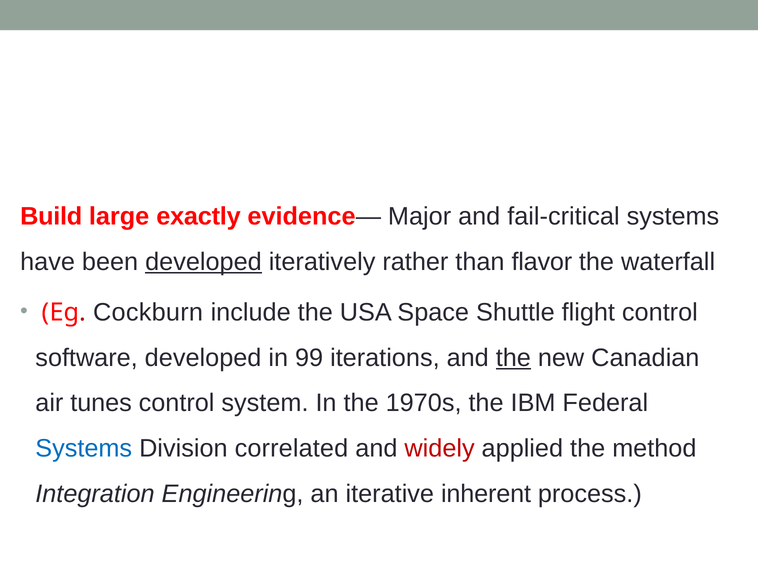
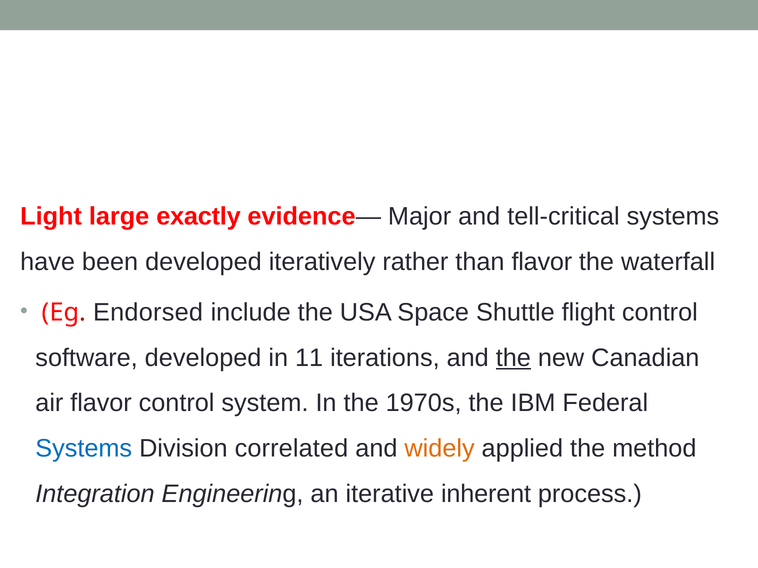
Build: Build -> Light
fail-critical: fail-critical -> tell-critical
developed at (203, 262) underline: present -> none
Cockburn: Cockburn -> Endorsed
99: 99 -> 11
air tunes: tunes -> flavor
widely colour: red -> orange
